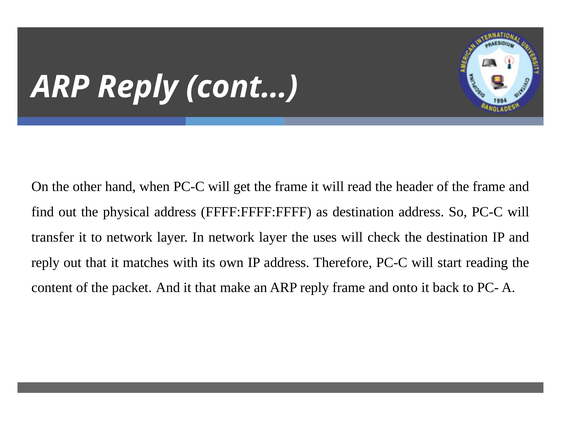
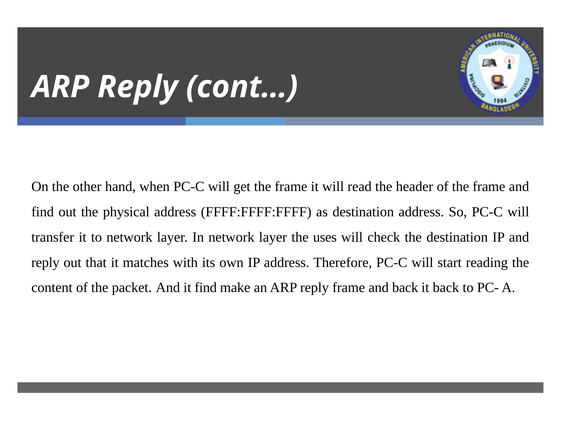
it that: that -> find
and onto: onto -> back
